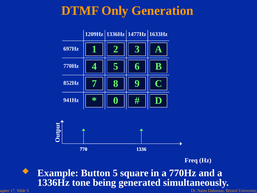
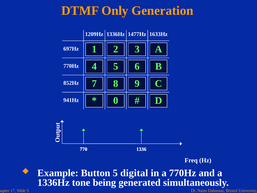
square: square -> digital
